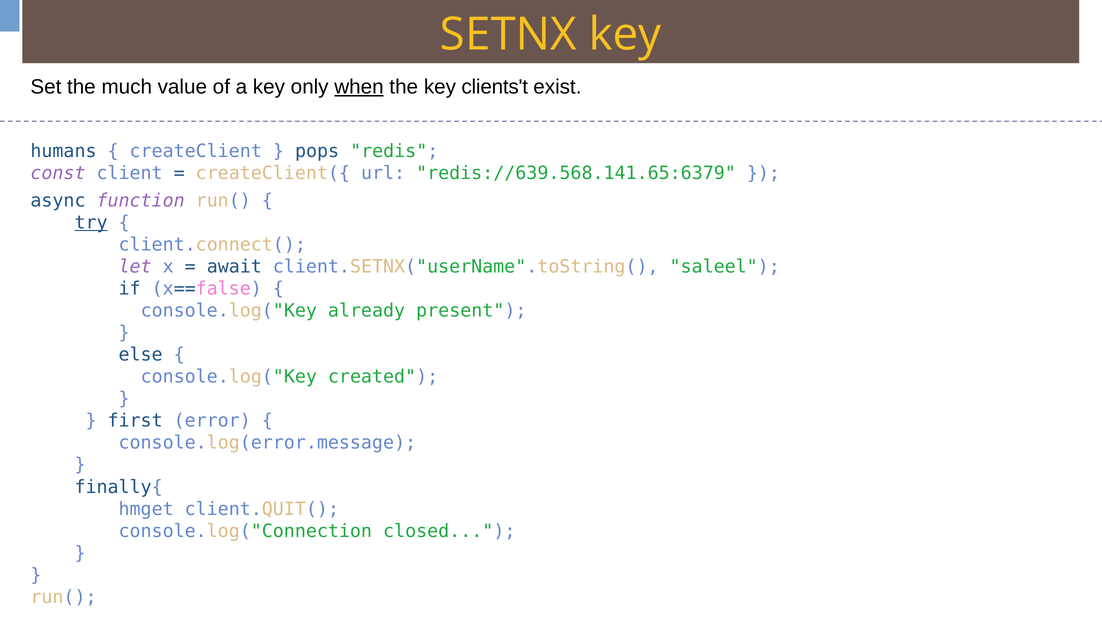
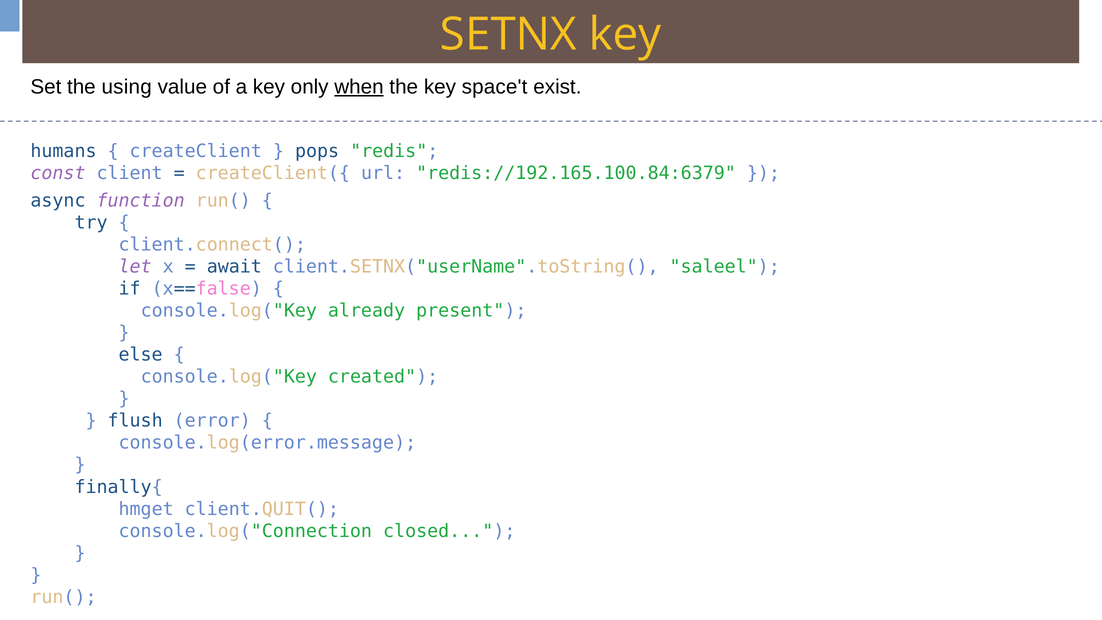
much: much -> using
clients't: clients't -> space't
redis://639.568.141.65:6379: redis://639.568.141.65:6379 -> redis://192.165.100.84:6379
try underline: present -> none
first: first -> flush
